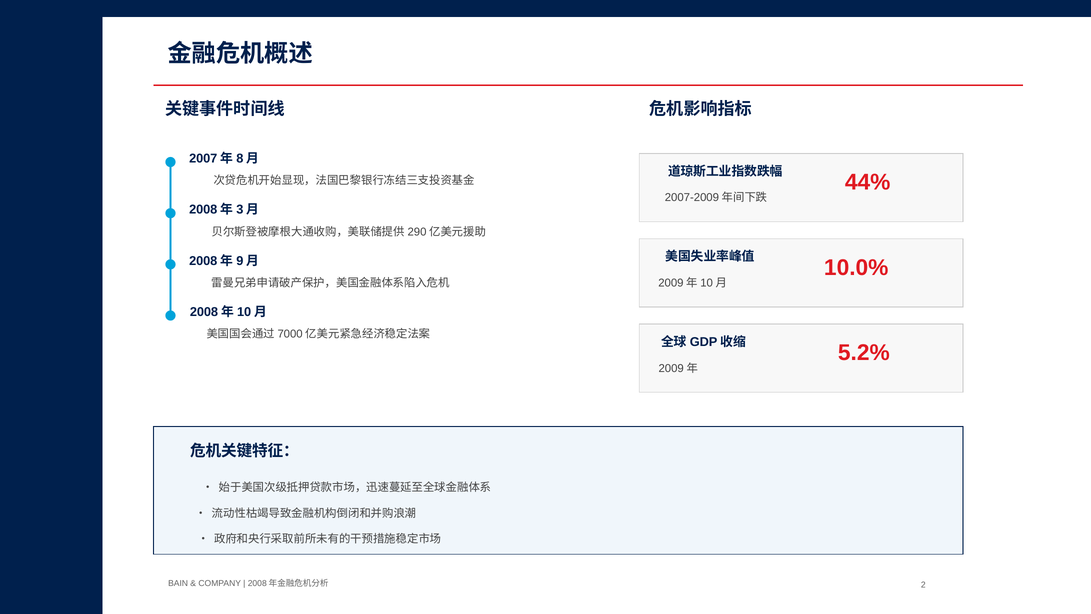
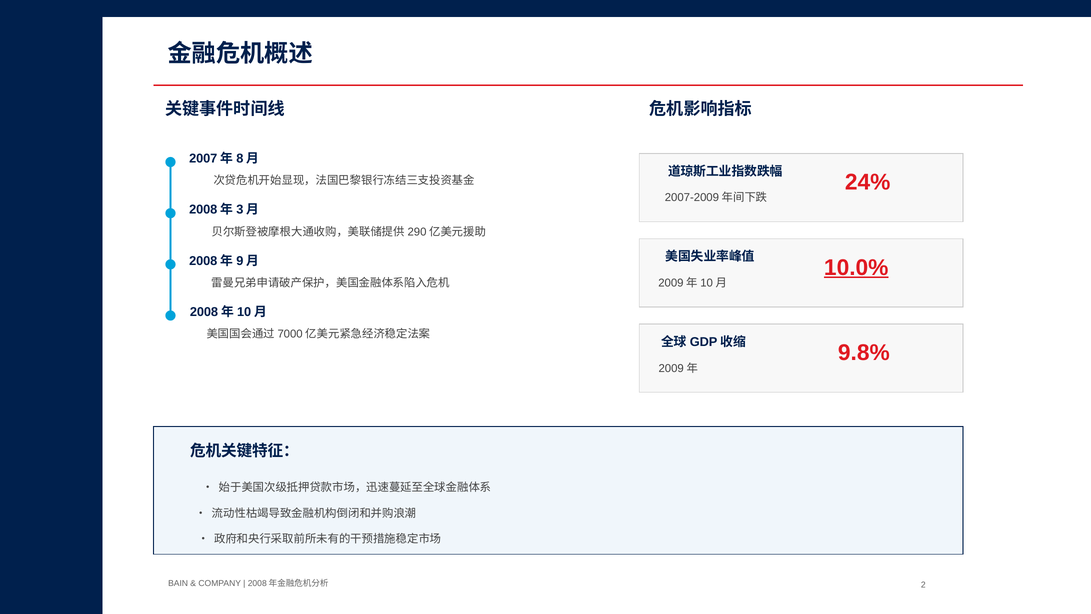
44%: 44% -> 24%
10.0% underline: none -> present
5.2%: 5.2% -> 9.8%
